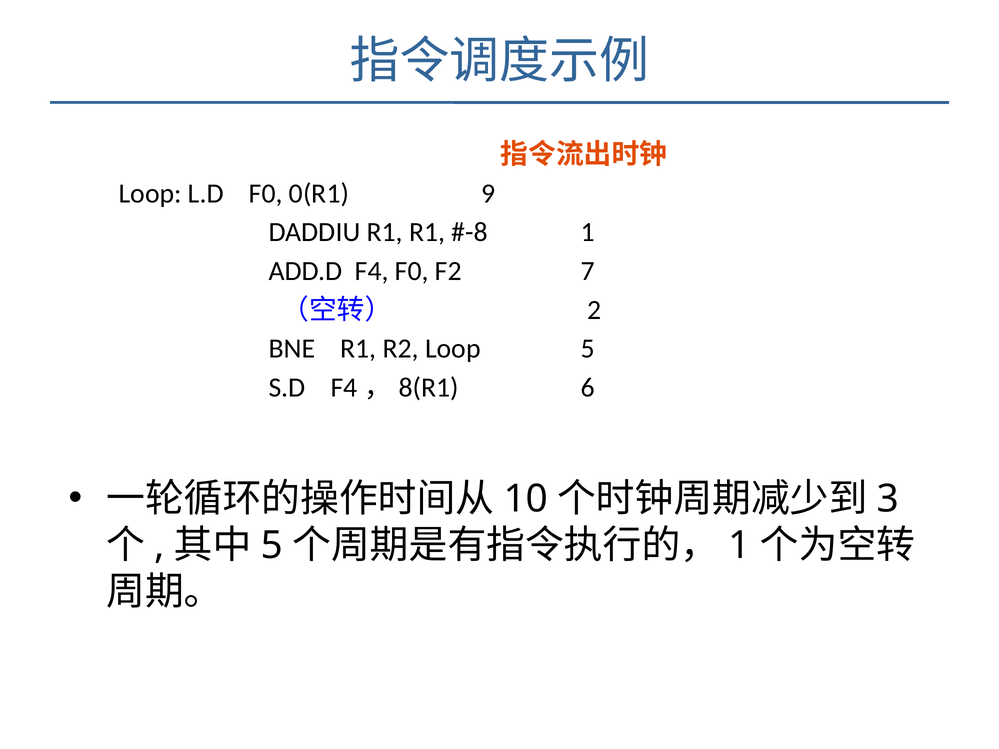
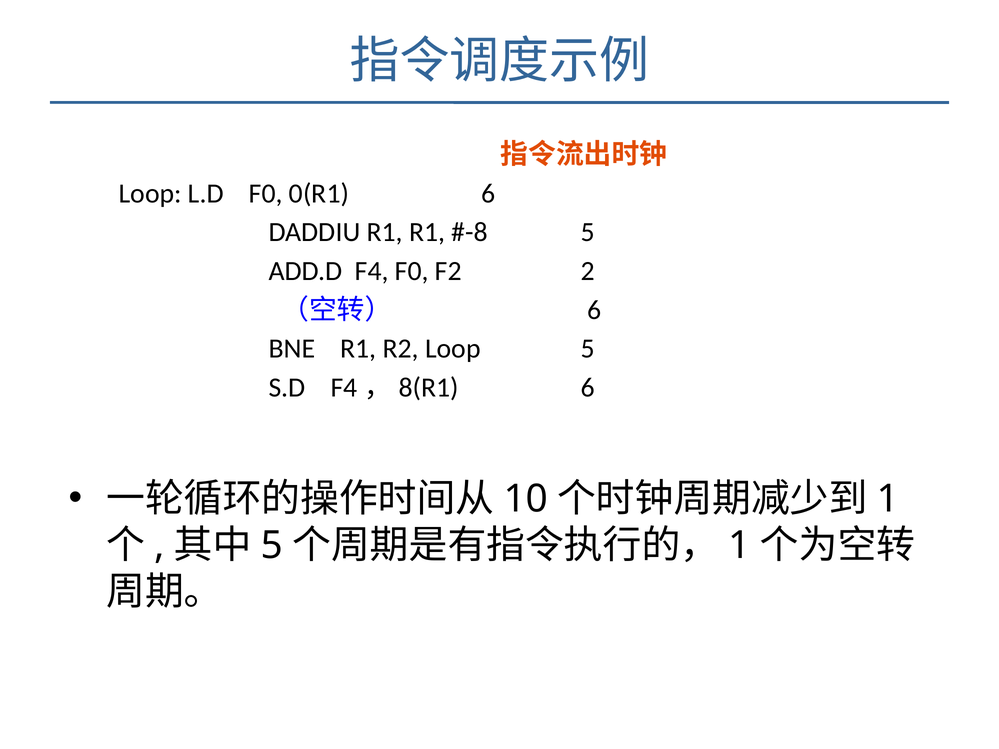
0(R1 9: 9 -> 6
1 at (588, 232): 1 -> 5
7: 7 -> 2
2 at (594, 310): 2 -> 6
3 at (888, 499): 3 -> 1
